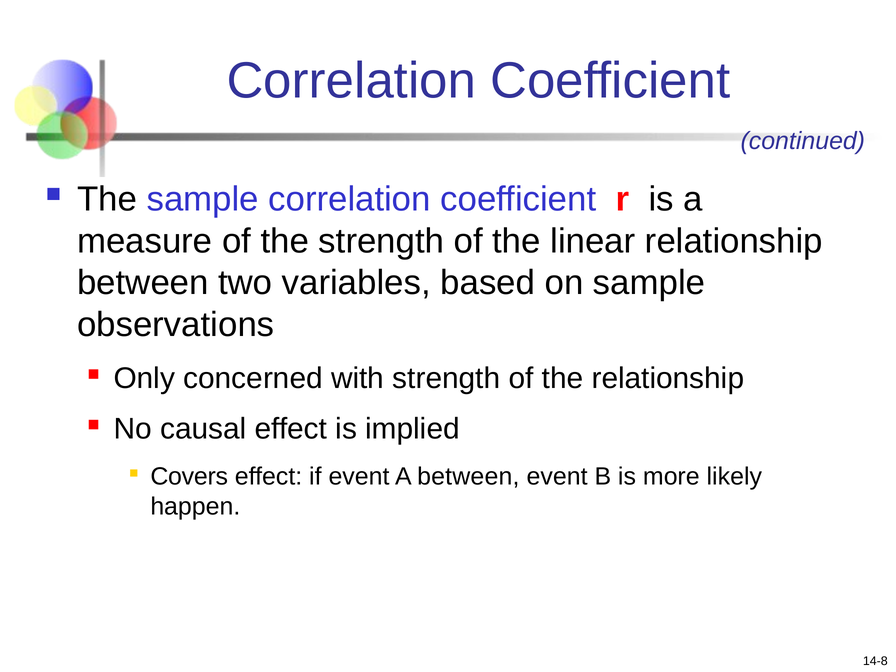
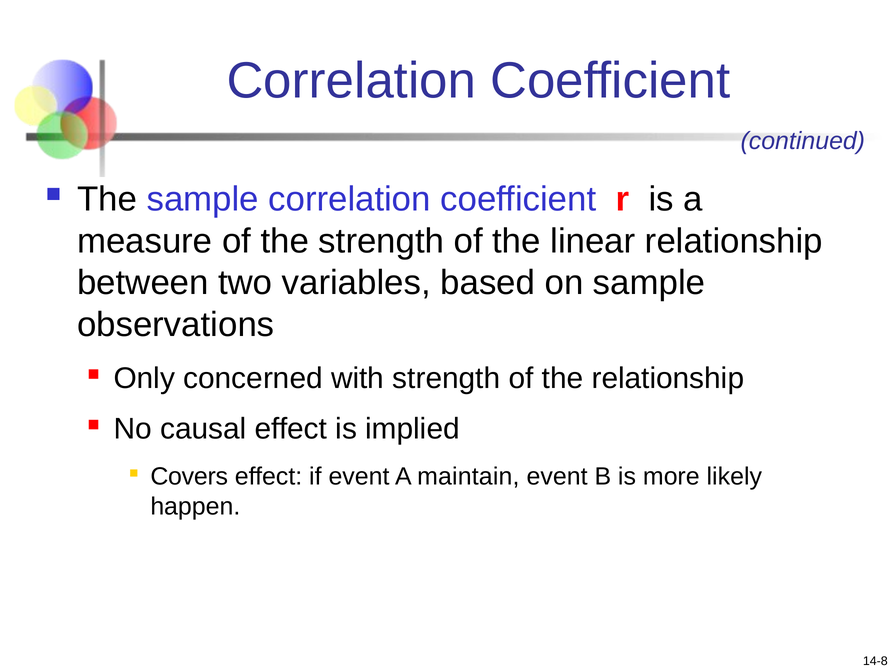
A between: between -> maintain
